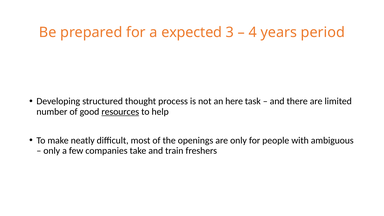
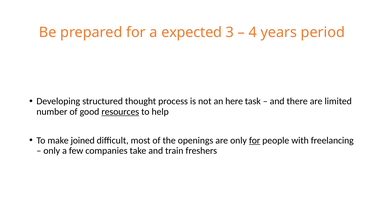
neatly: neatly -> joined
for at (255, 140) underline: none -> present
ambiguous: ambiguous -> freelancing
